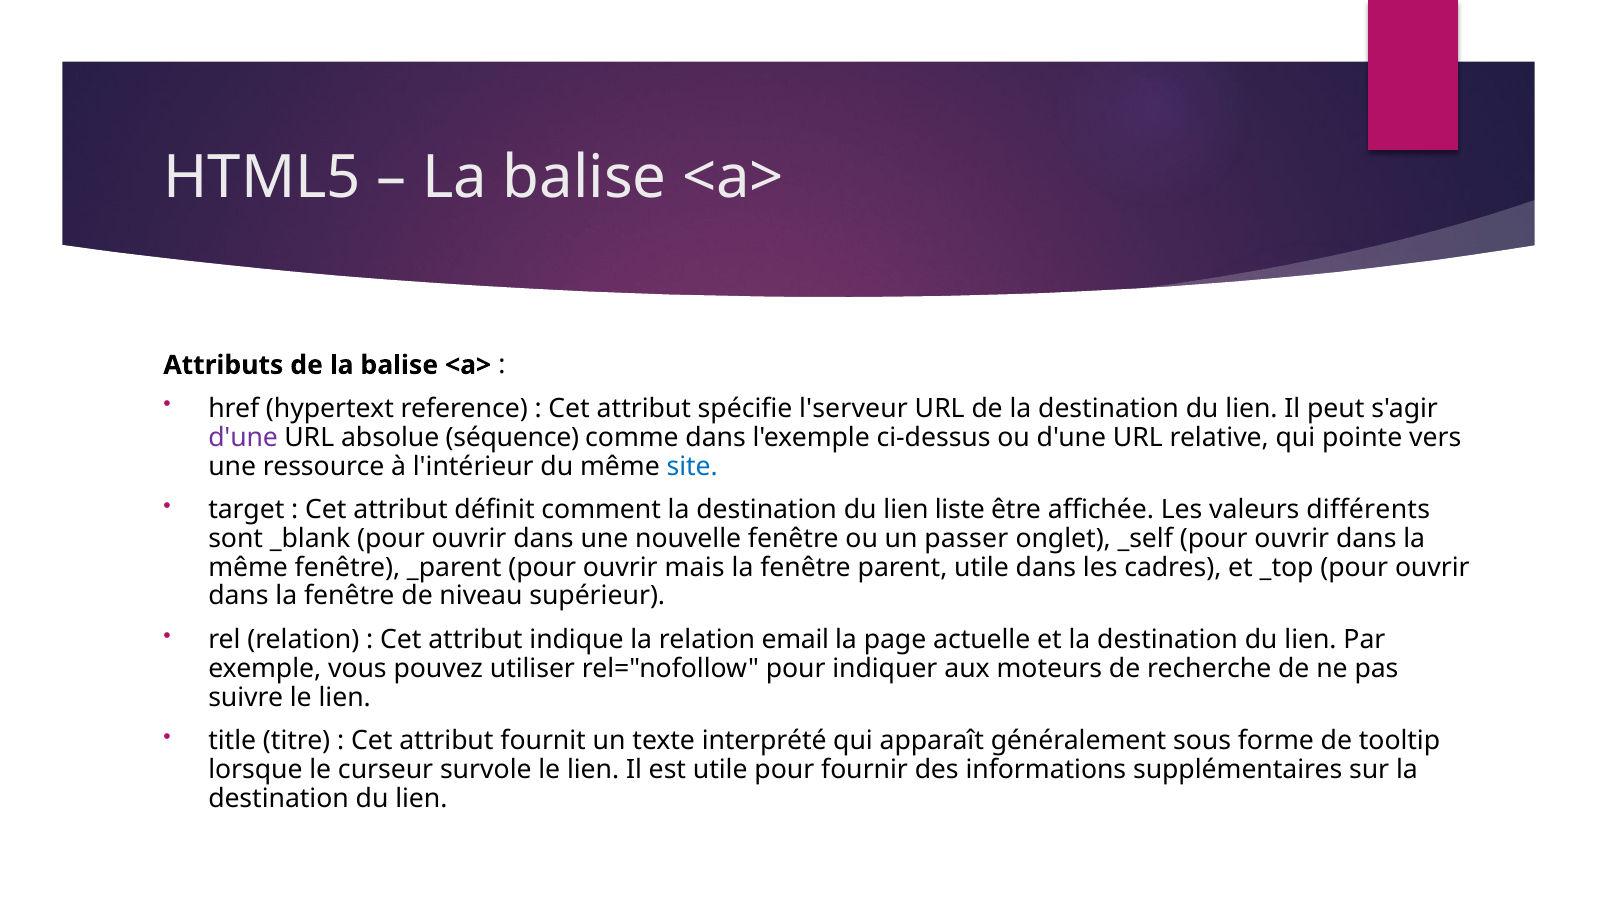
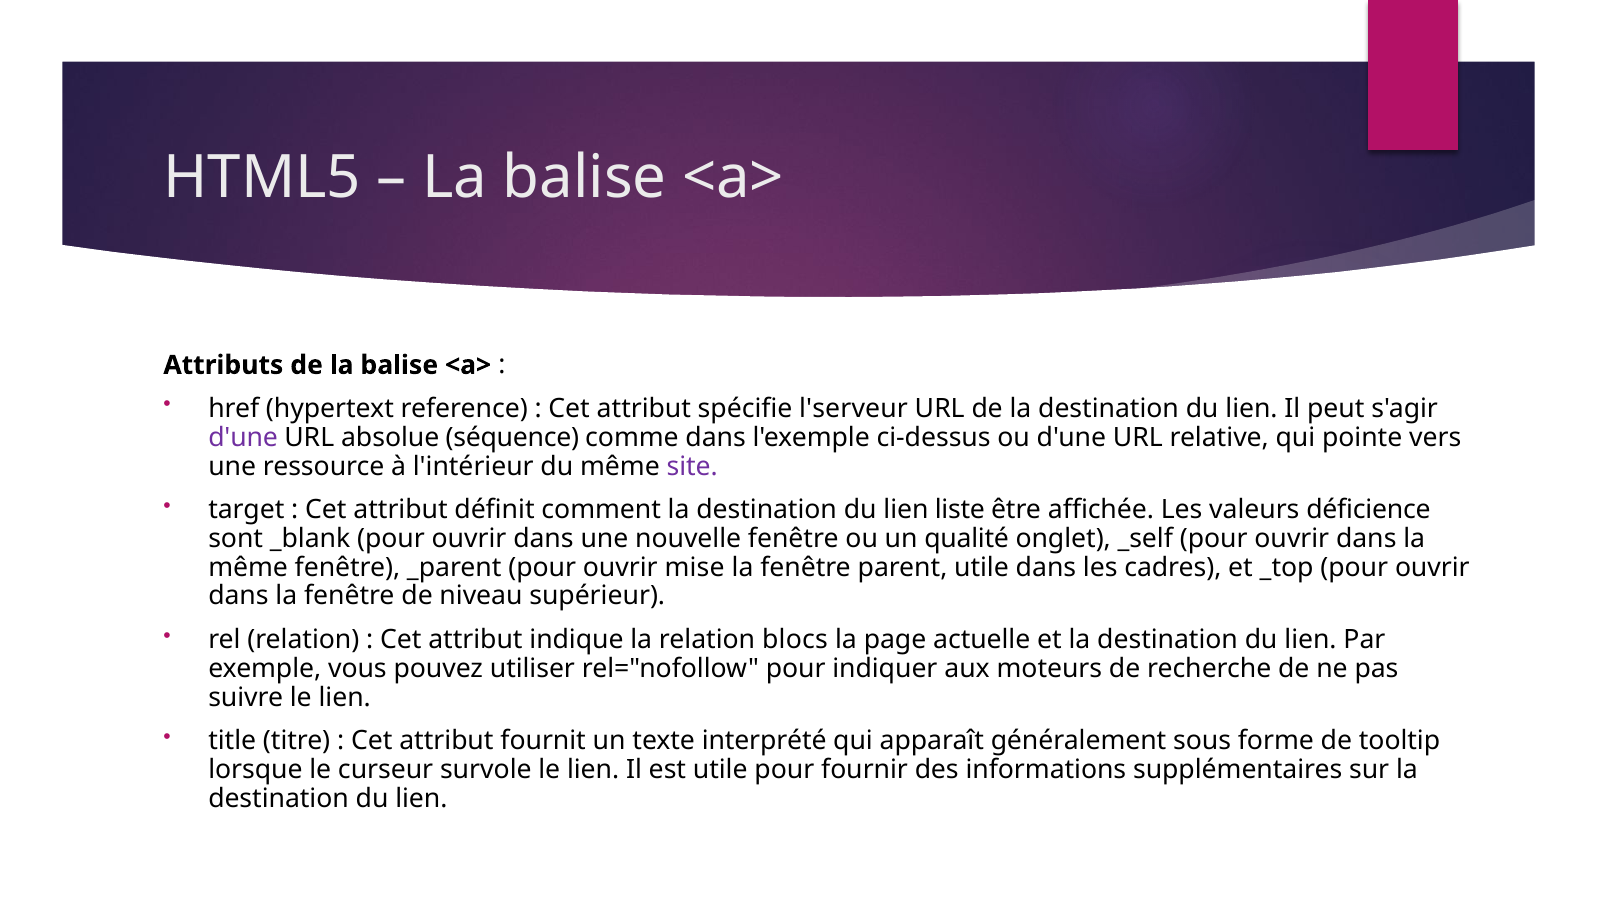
site colour: blue -> purple
différents: différents -> déficience
passer: passer -> qualité
mais: mais -> mise
email: email -> blocs
